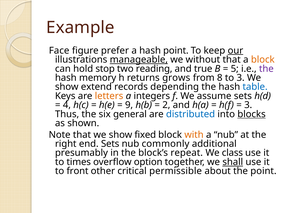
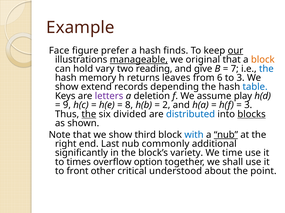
hash point: point -> finds
without: without -> original
stop: stop -> vary
true: true -> give
5: 5 -> 7
the at (266, 69) colour: purple -> blue
grows: grows -> leaves
8: 8 -> 6
letters colour: orange -> purple
integers: integers -> deletion
assume sets: sets -> play
4: 4 -> 9
9: 9 -> 8
the at (89, 115) underline: none -> present
general: general -> divided
fixed: fixed -> third
with colour: orange -> blue
nub at (226, 135) underline: none -> present
end Sets: Sets -> Last
presumably: presumably -> significantly
repeat: repeat -> variety
class: class -> time
shall underline: present -> none
permissible: permissible -> understood
